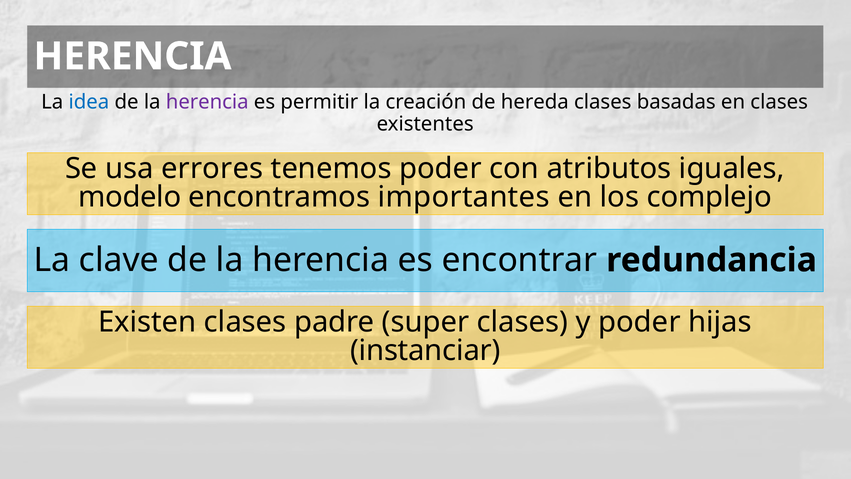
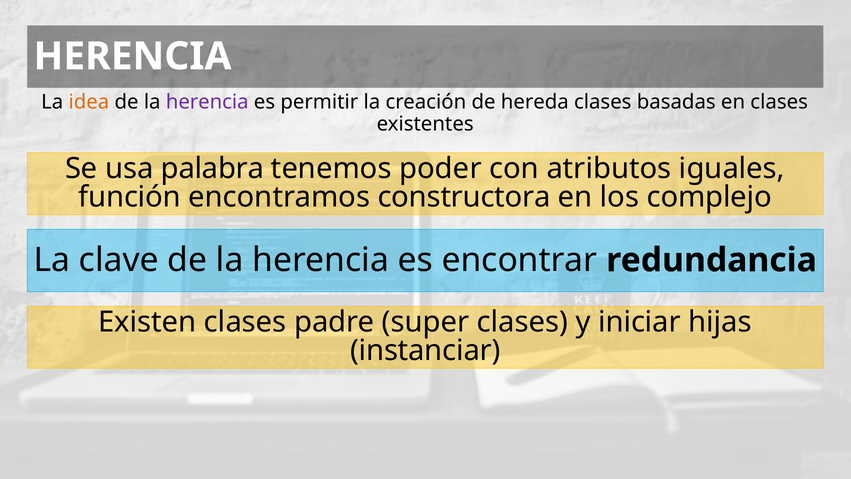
idea colour: blue -> orange
errores: errores -> palabra
modelo: modelo -> función
importantes: importantes -> constructora
y poder: poder -> iniciar
